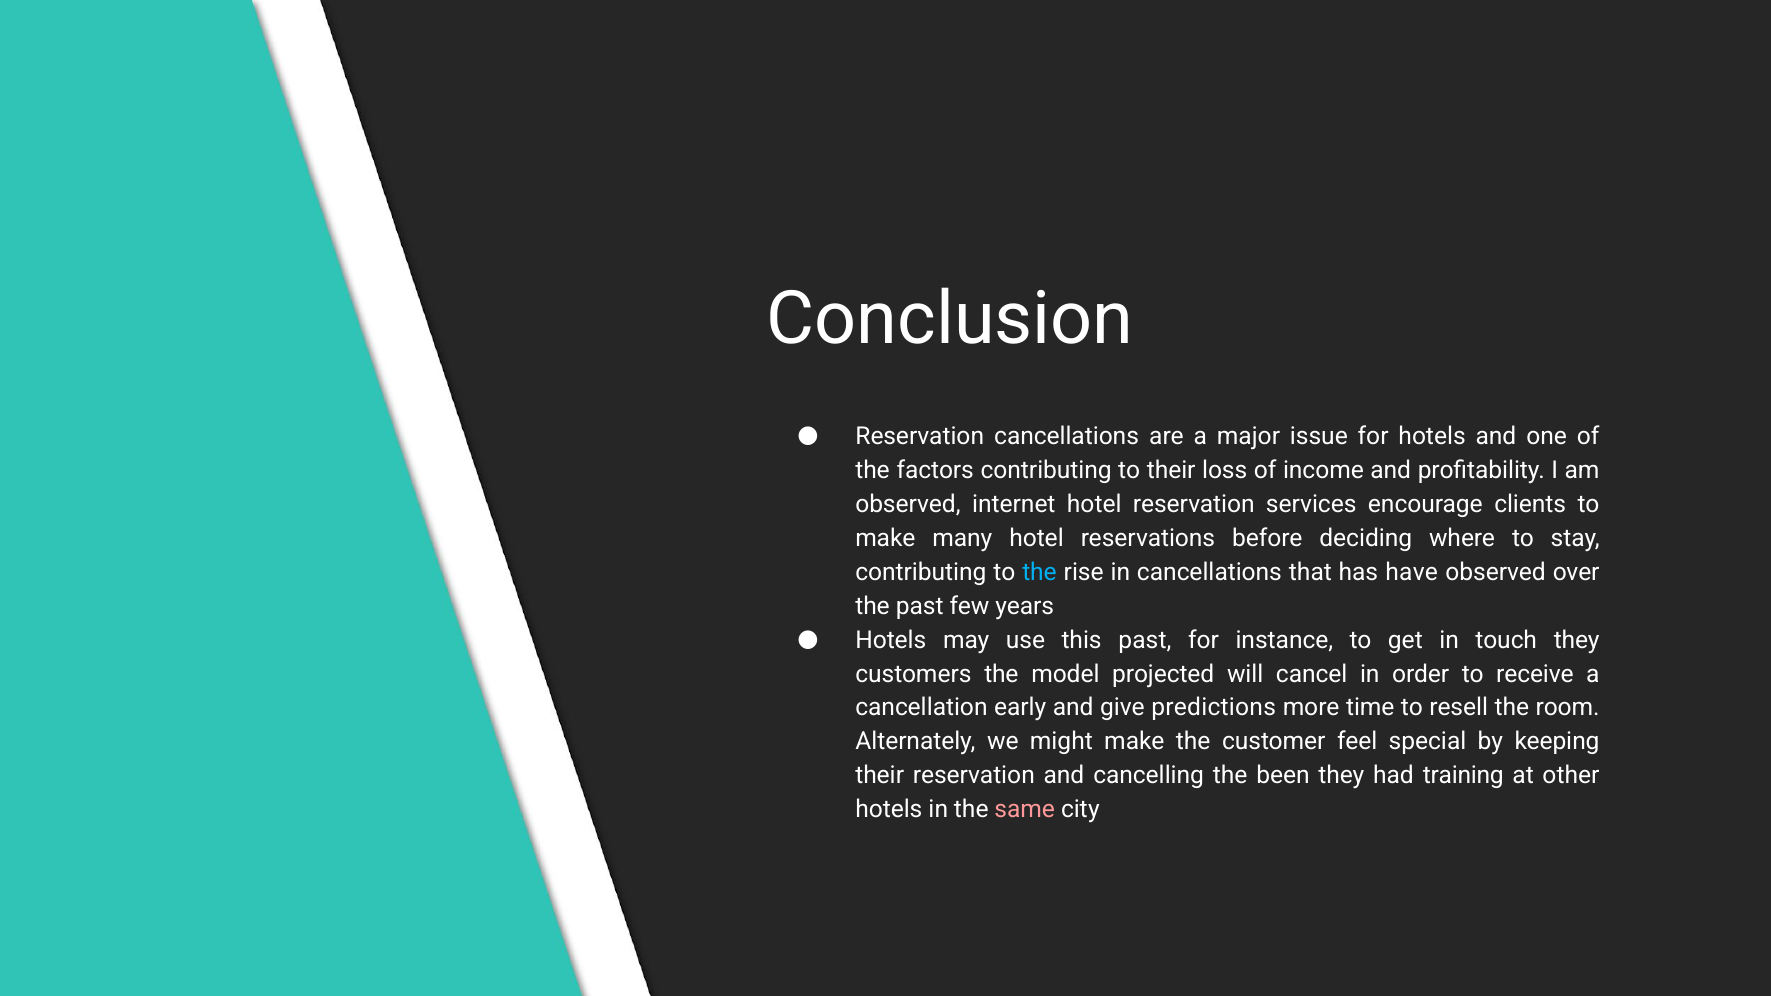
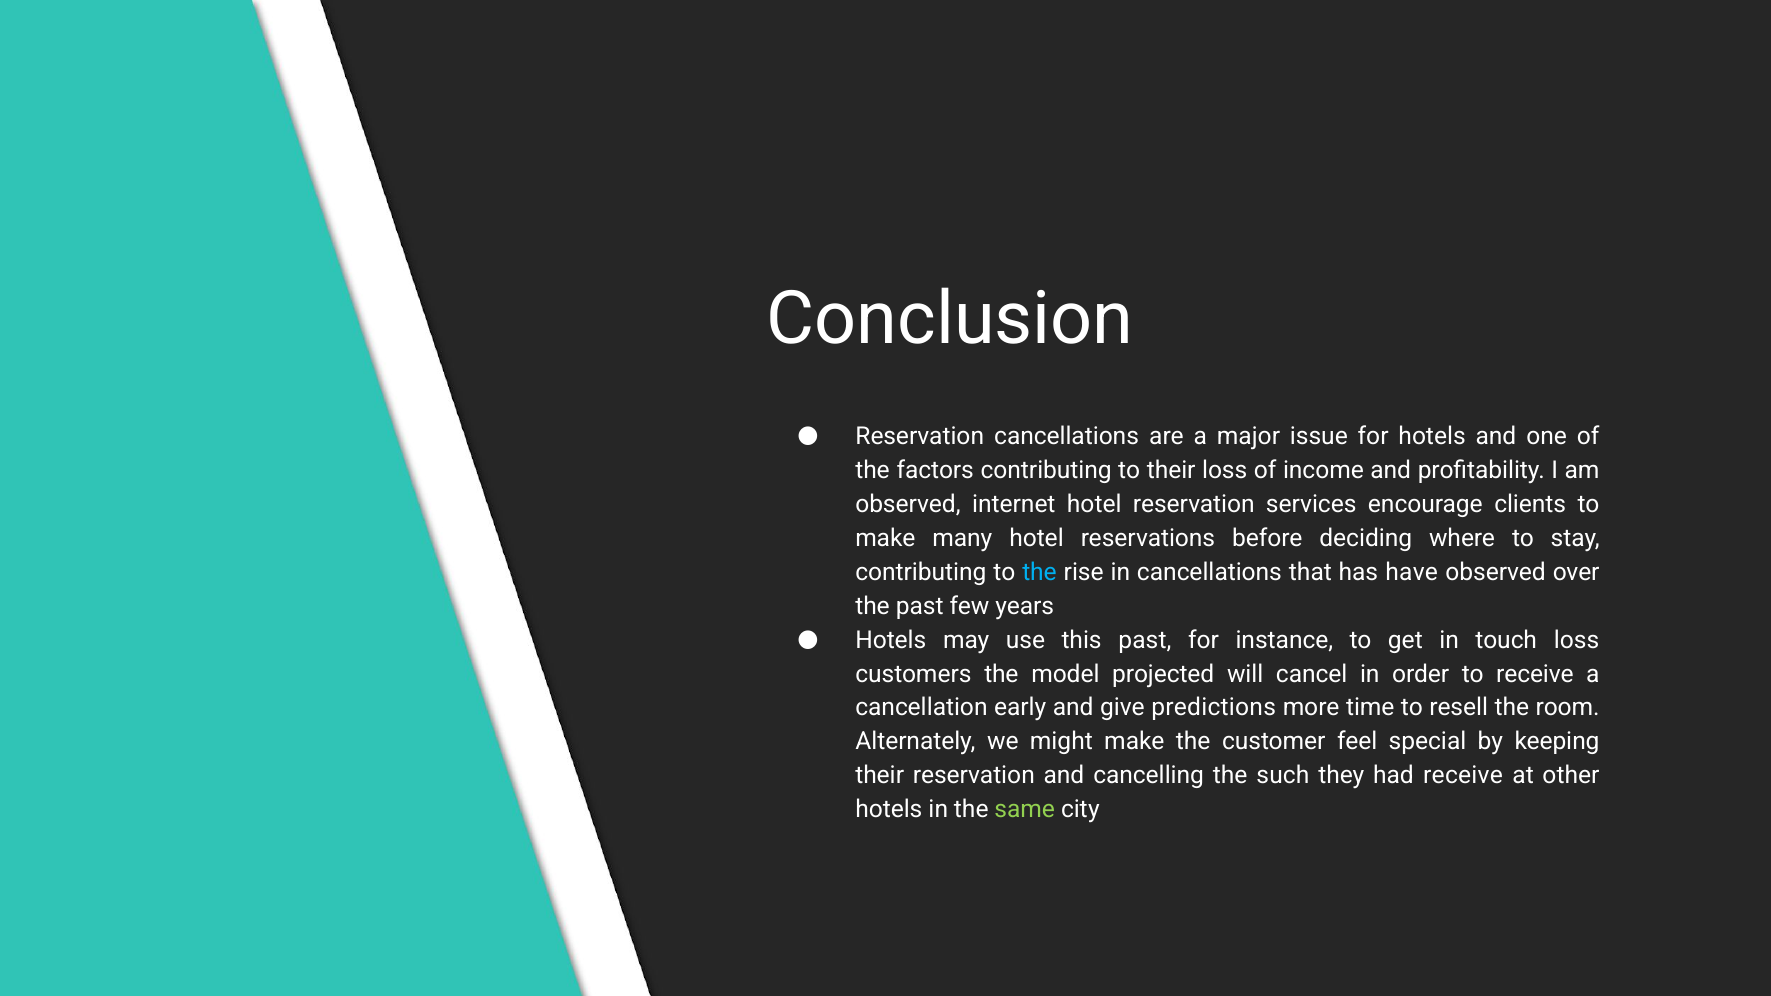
touch they: they -> loss
been: been -> such
had training: training -> receive
same colour: pink -> light green
